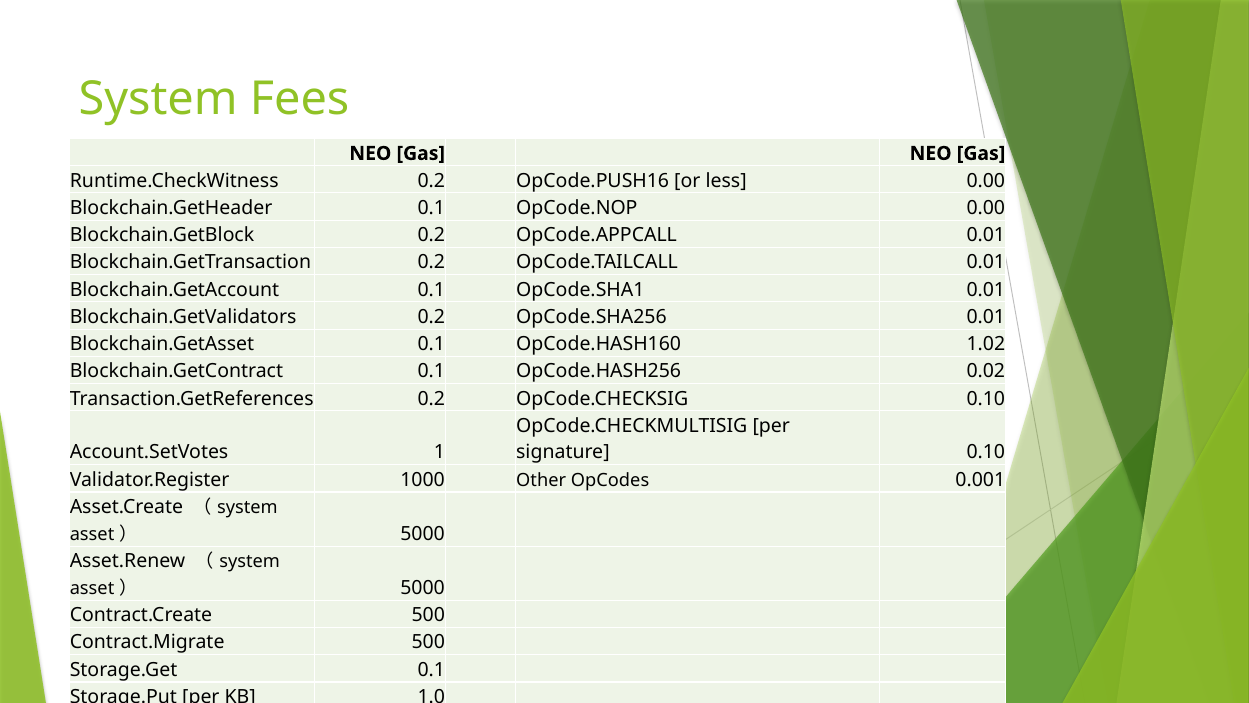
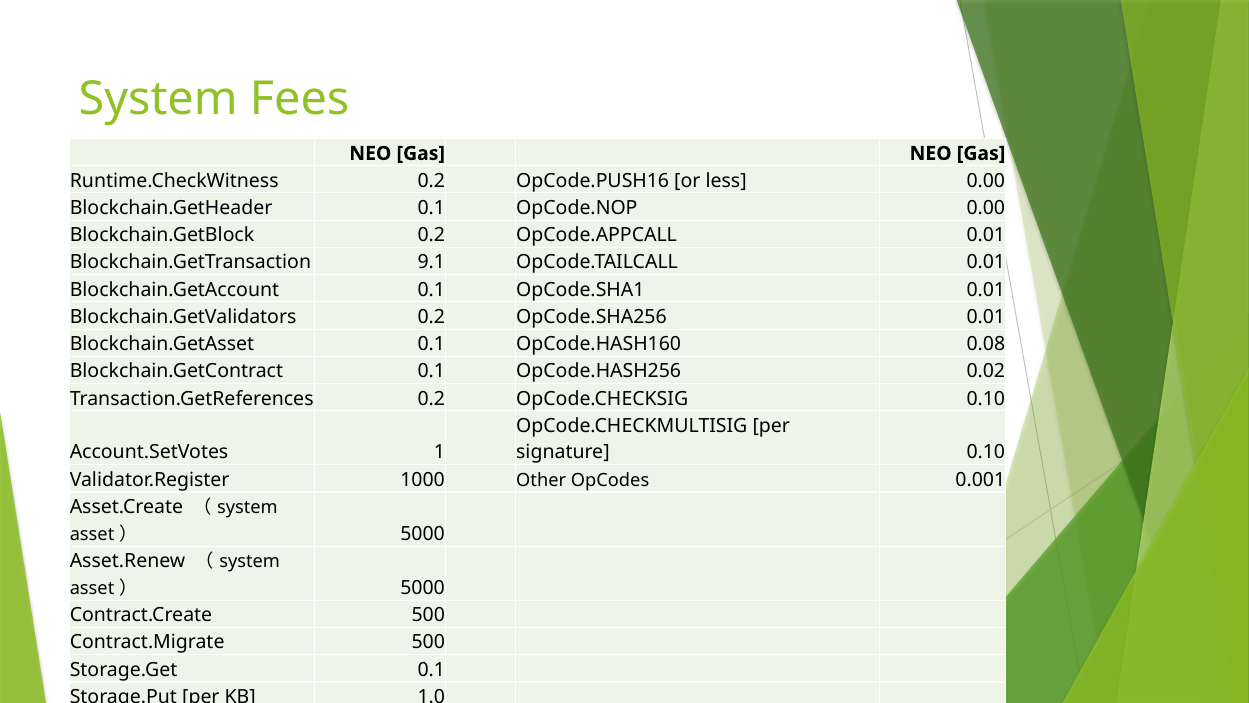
Blockchain.GetTransaction 0.2: 0.2 -> 9.1
1.02: 1.02 -> 0.08
